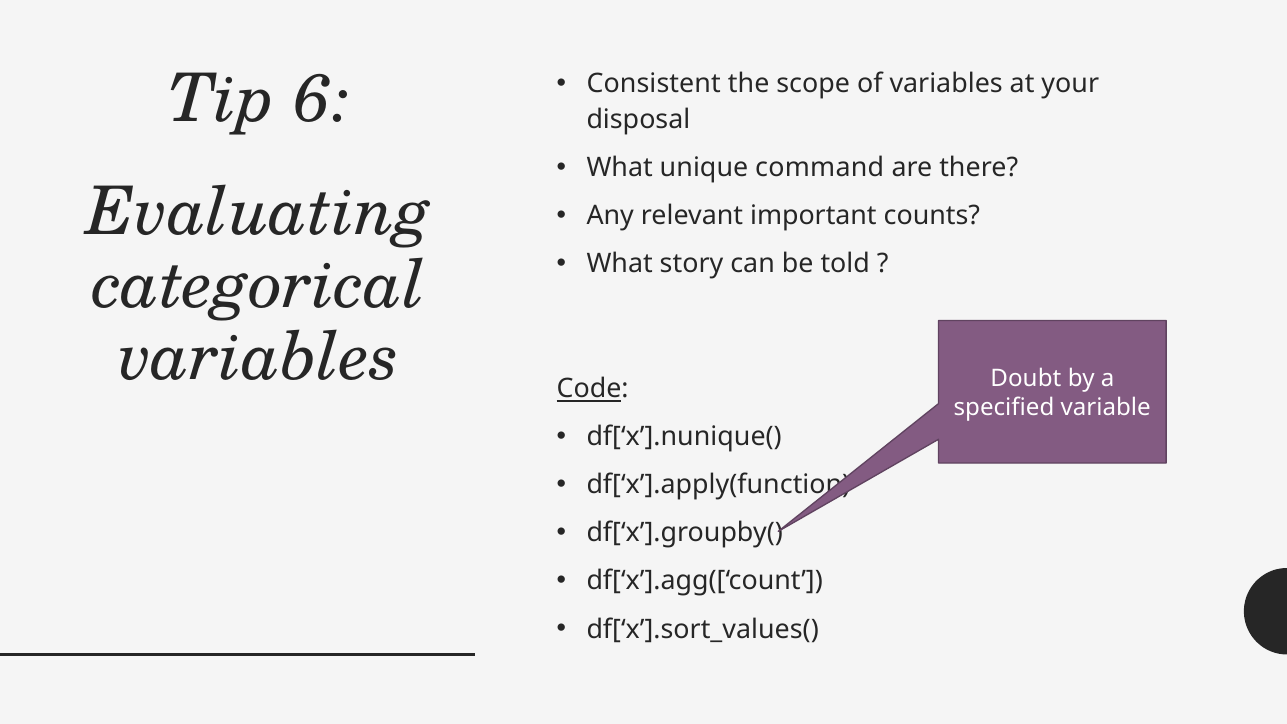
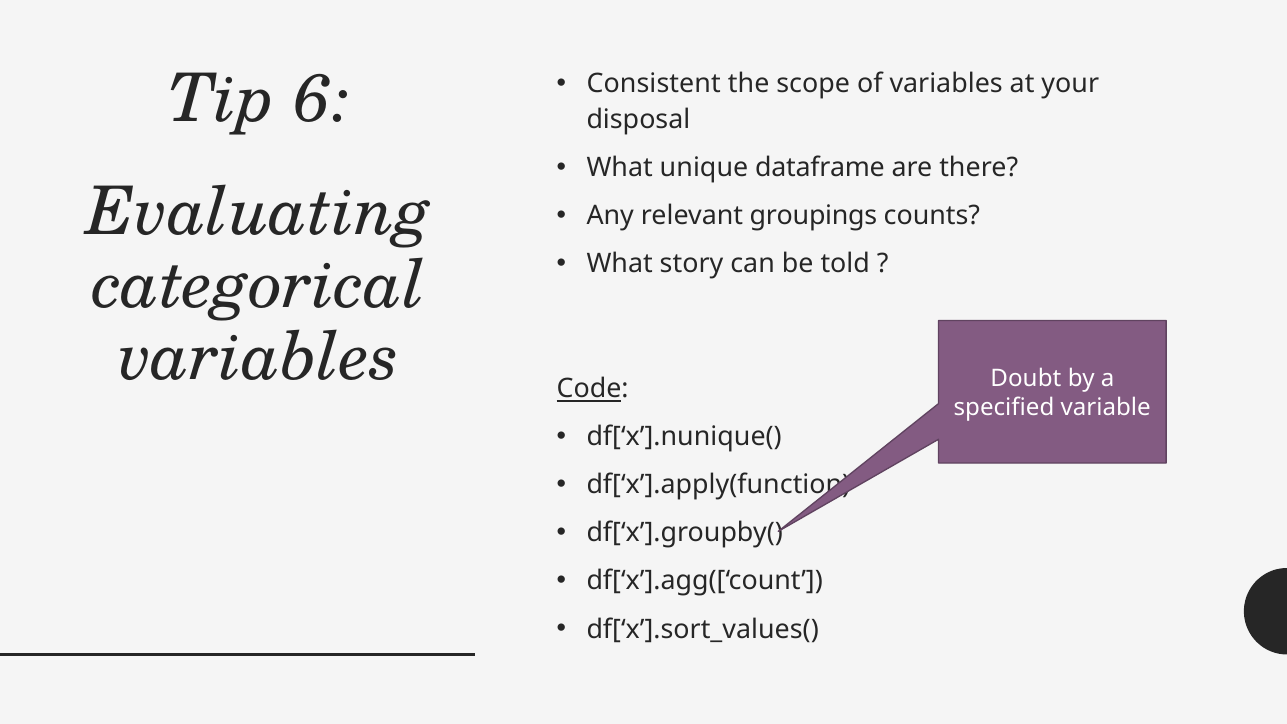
command: command -> dataframe
important: important -> groupings
